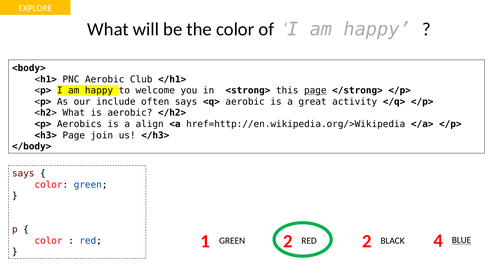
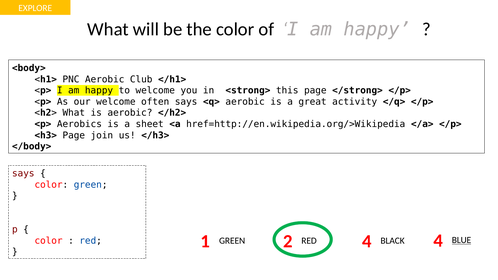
page at (315, 91) underline: present -> none
our include: include -> welcome
align: align -> sheet
RED 2: 2 -> 4
